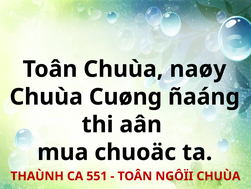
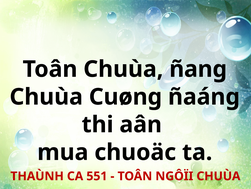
naøy: naøy -> ñang
